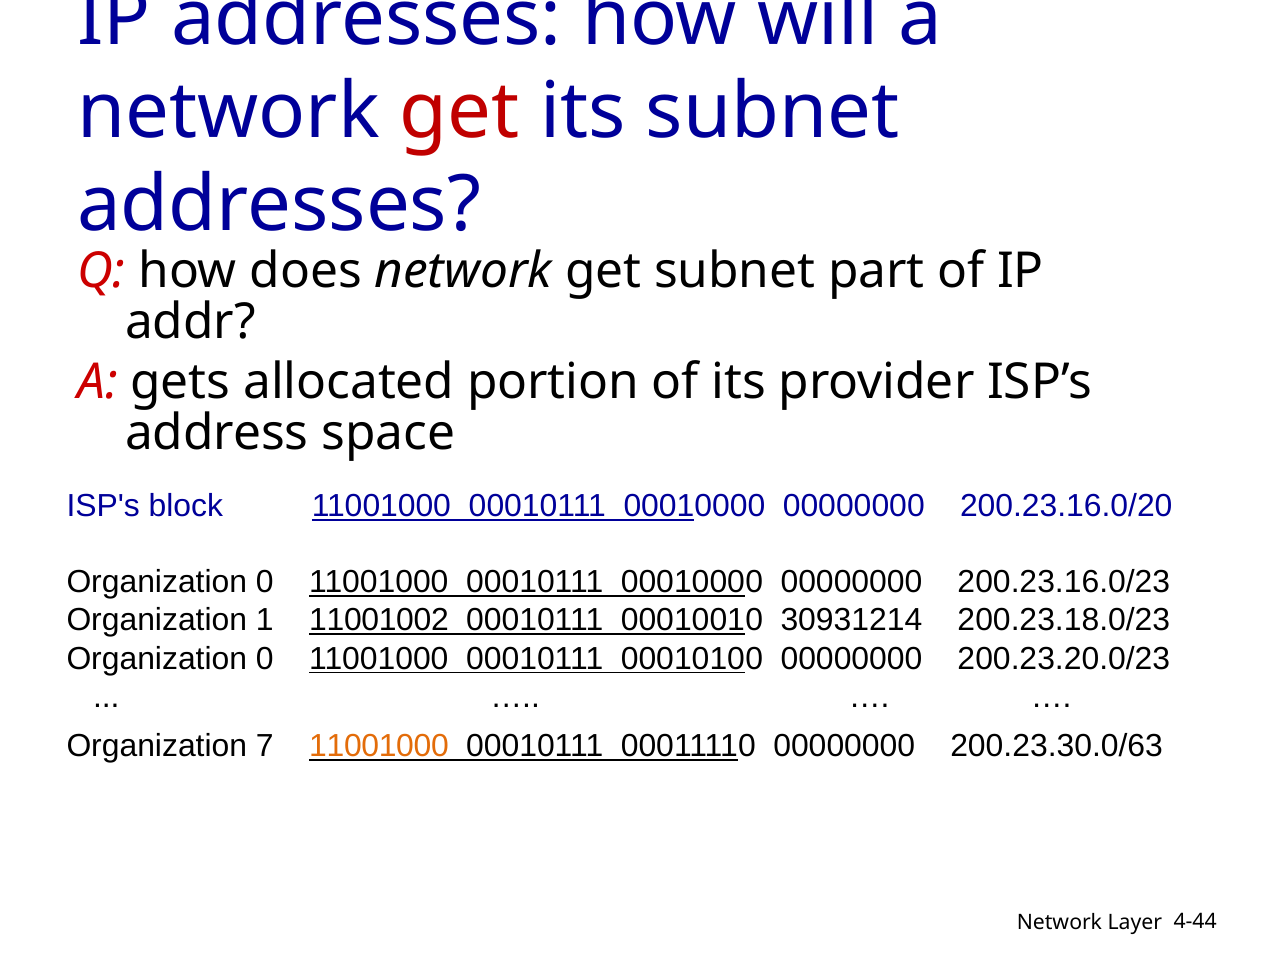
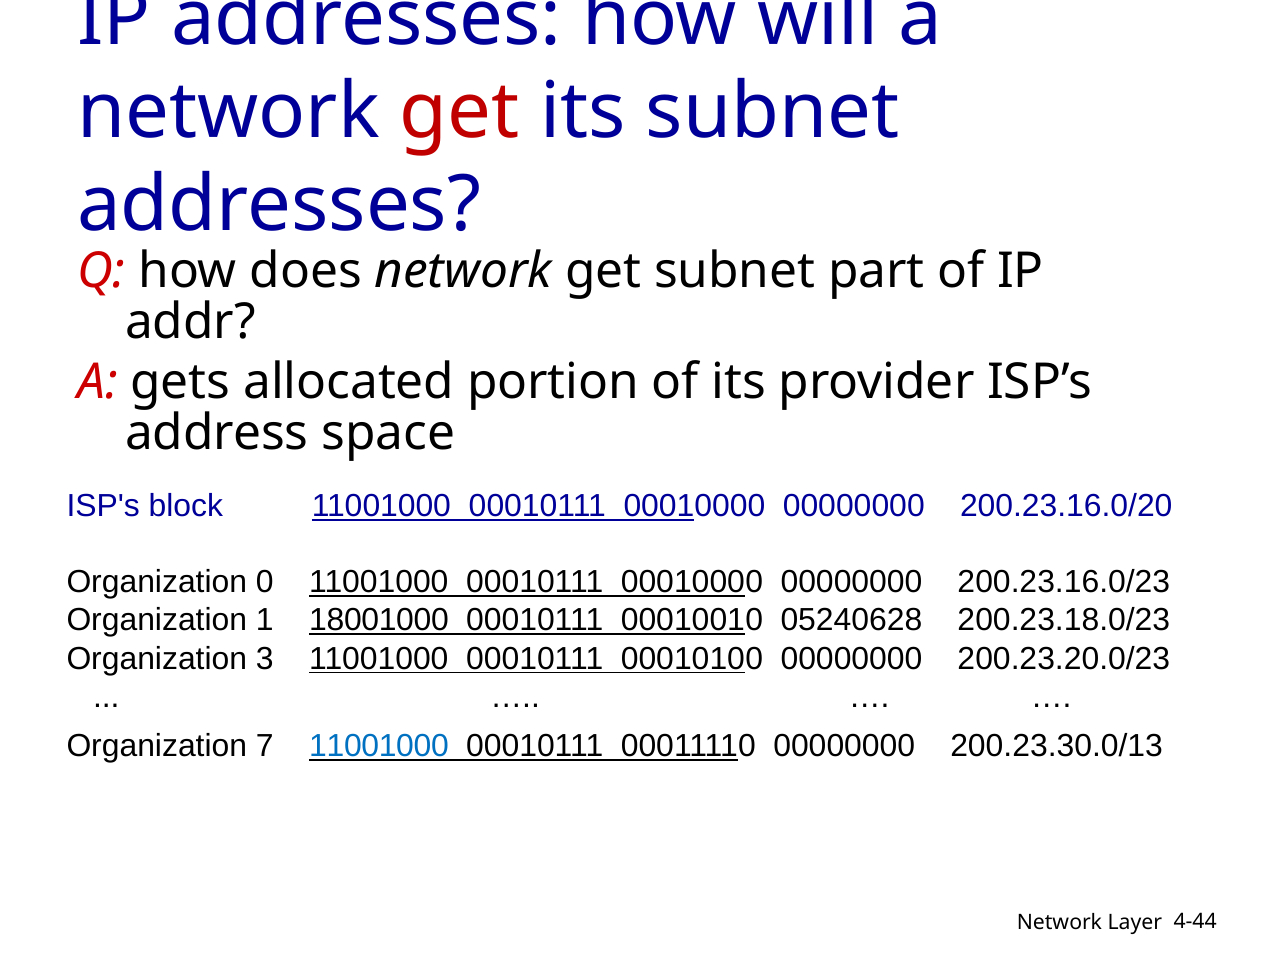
11001002: 11001002 -> 18001000
30931214: 30931214 -> 05240628
0 at (265, 659): 0 -> 3
11001000 at (379, 746) colour: orange -> blue
200.23.30.0/63: 200.23.30.0/63 -> 200.23.30.0/13
